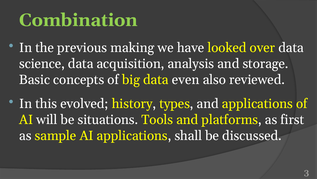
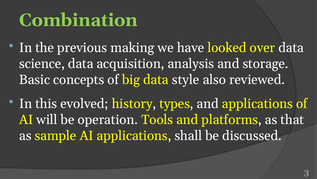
even: even -> style
situations: situations -> operation
first: first -> that
